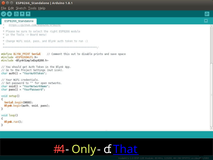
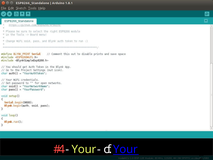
Only at (84, 149): Only -> Your
cf That: That -> Your
